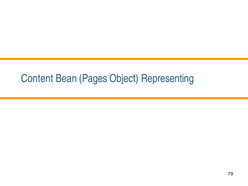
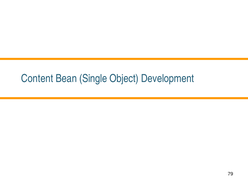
Pages: Pages -> Single
Representing: Representing -> Development
